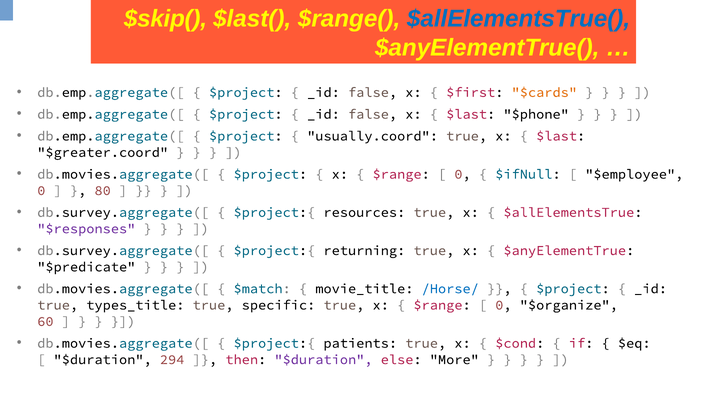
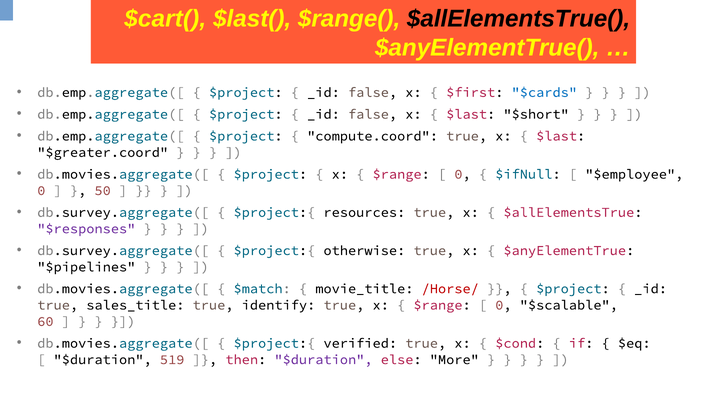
$skip(: $skip( -> $cart(
$allElementsTrue( colour: blue -> black
$cards colour: orange -> blue
$phone: $phone -> $short
usually.coord: usually.coord -> compute.coord
80: 80 -> 50
returning: returning -> otherwise
$predicate: $predicate -> $pipelines
/Horse/ colour: blue -> red
types_title: types_title -> sales_title
specific: specific -> identify
$organize: $organize -> $scalable
patients: patients -> verified
294: 294 -> 519
